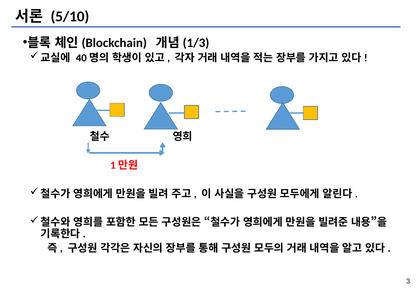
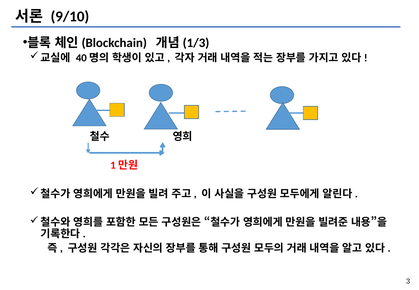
5/10: 5/10 -> 9/10
